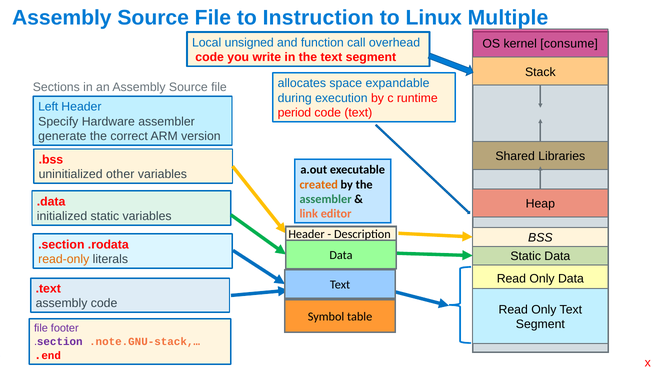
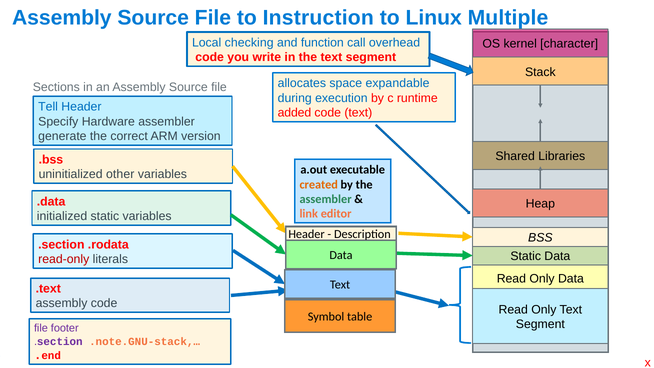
unsigned: unsigned -> checking
consume: consume -> character
Left: Left -> Tell
period: period -> added
read-only colour: orange -> red
